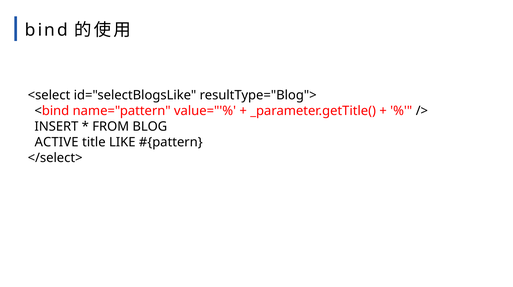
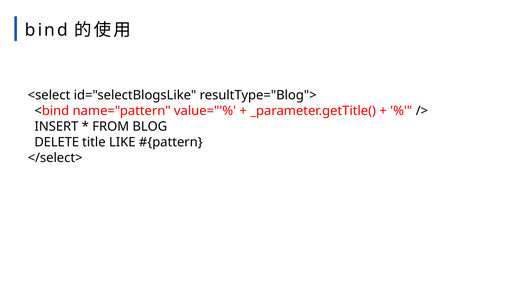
ACTIVE: ACTIVE -> DELETE
